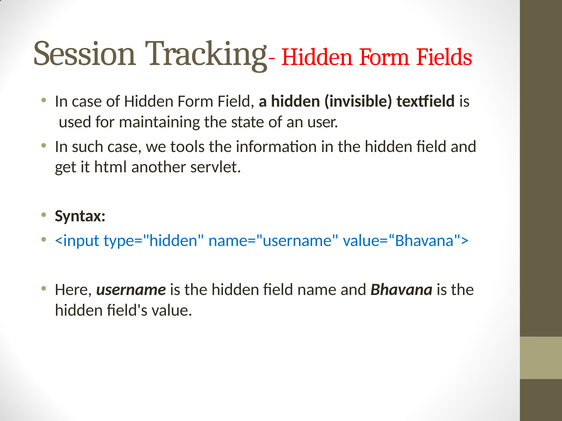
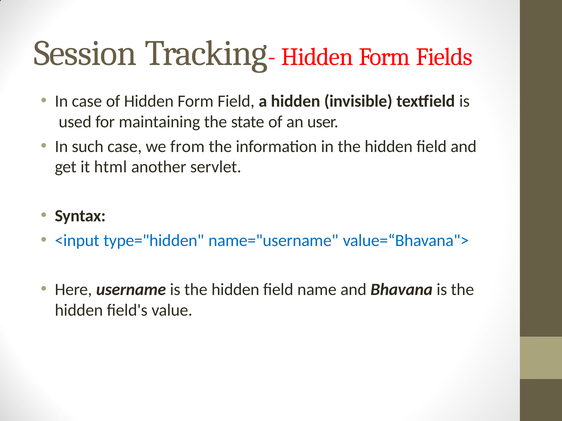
tools: tools -> from
